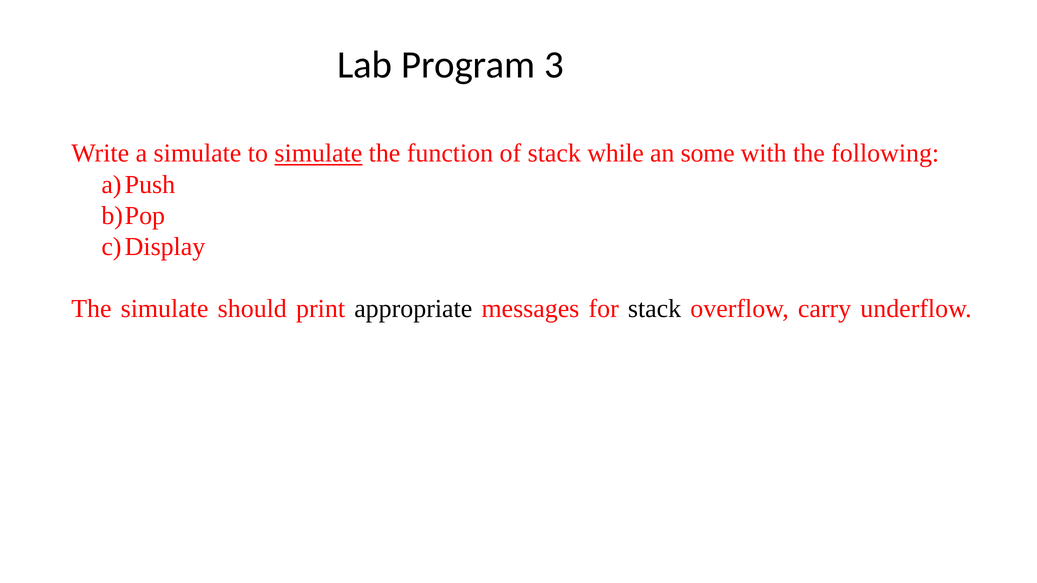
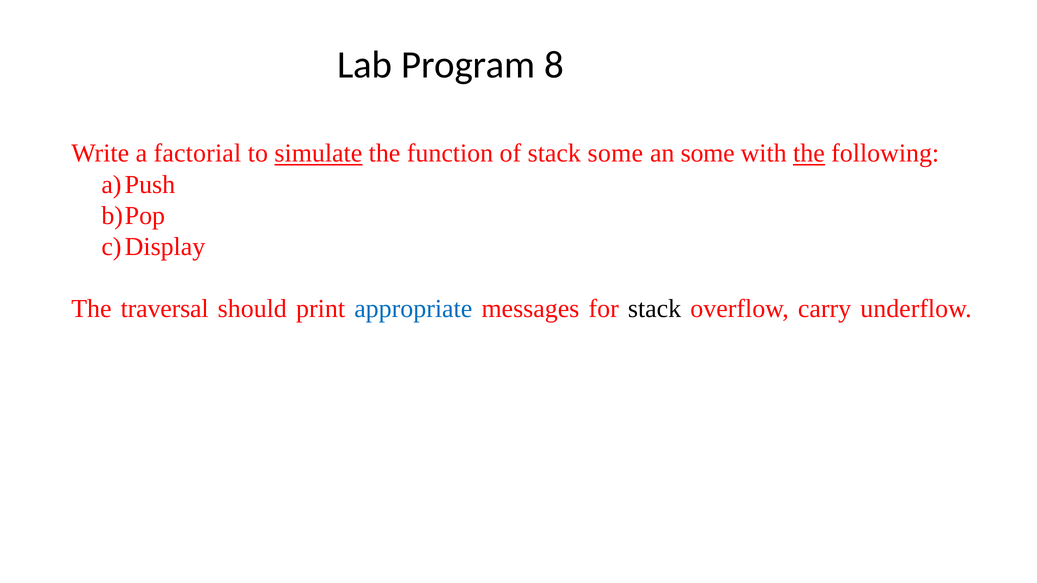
3: 3 -> 8
a simulate: simulate -> factorial
stack while: while -> some
the at (809, 153) underline: none -> present
The simulate: simulate -> traversal
appropriate colour: black -> blue
